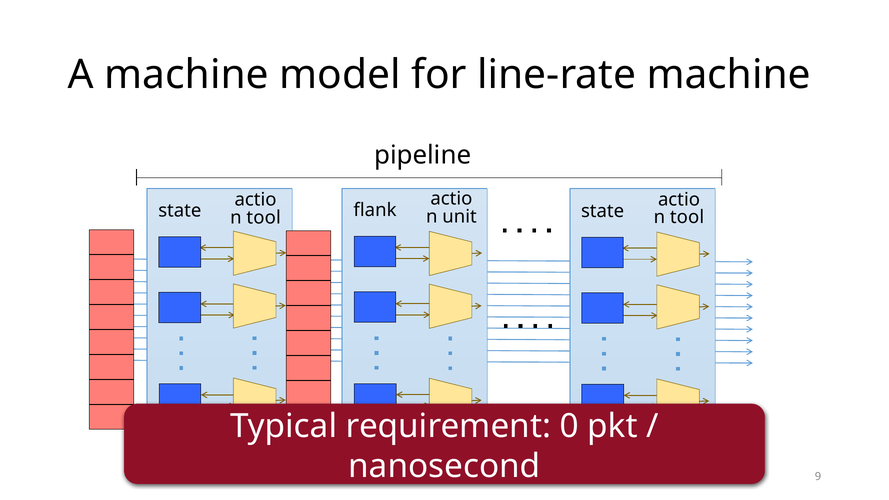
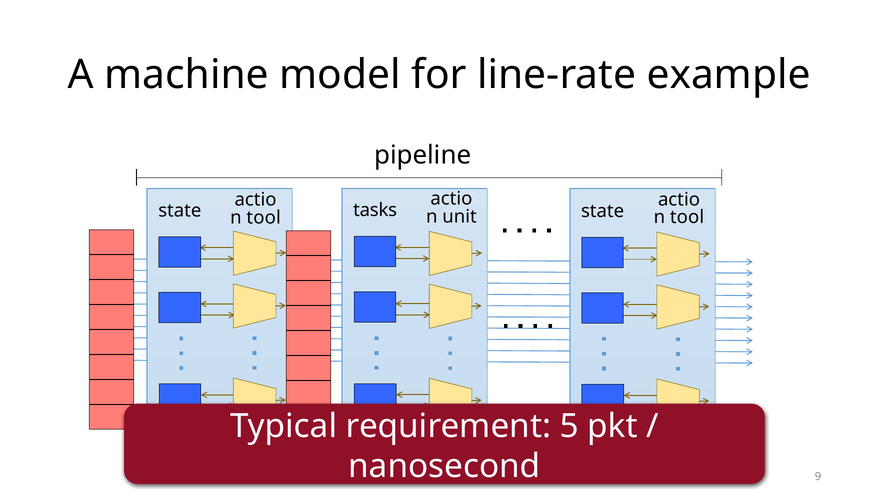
line-rate machine: machine -> example
flank: flank -> tasks
0: 0 -> 5
